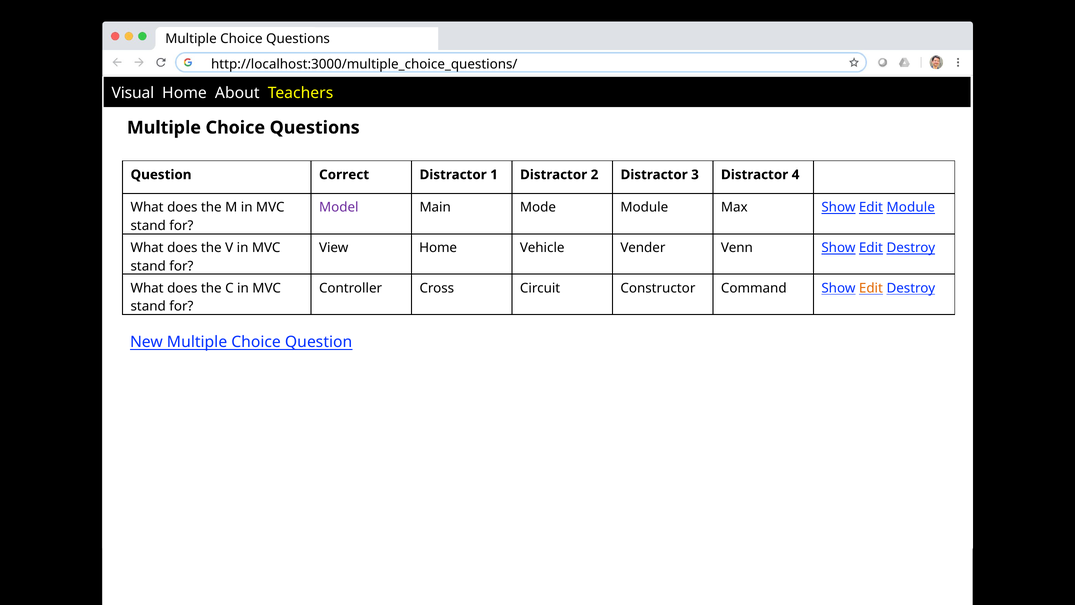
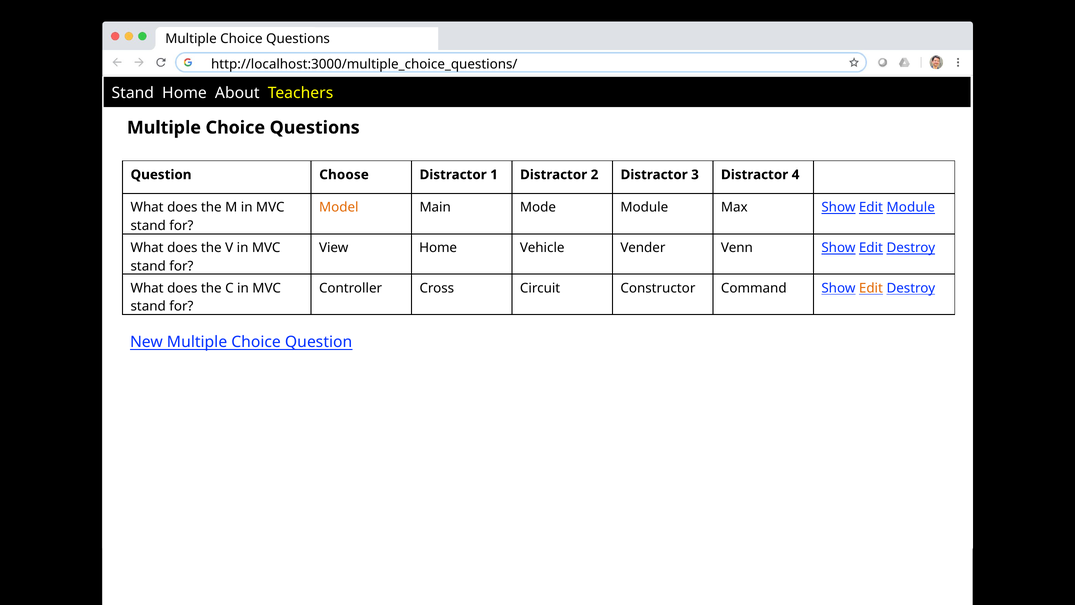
Visual at (133, 93): Visual -> Stand
Correct: Correct -> Choose
Model colour: purple -> orange
